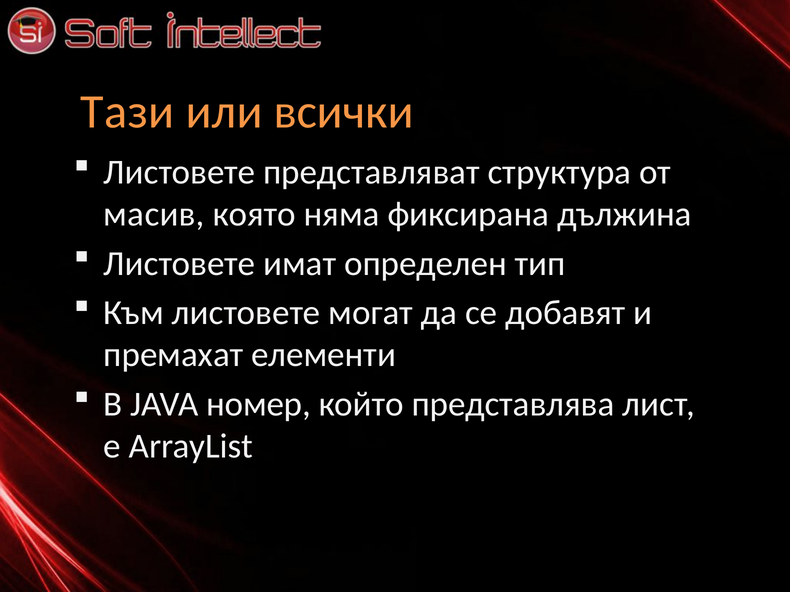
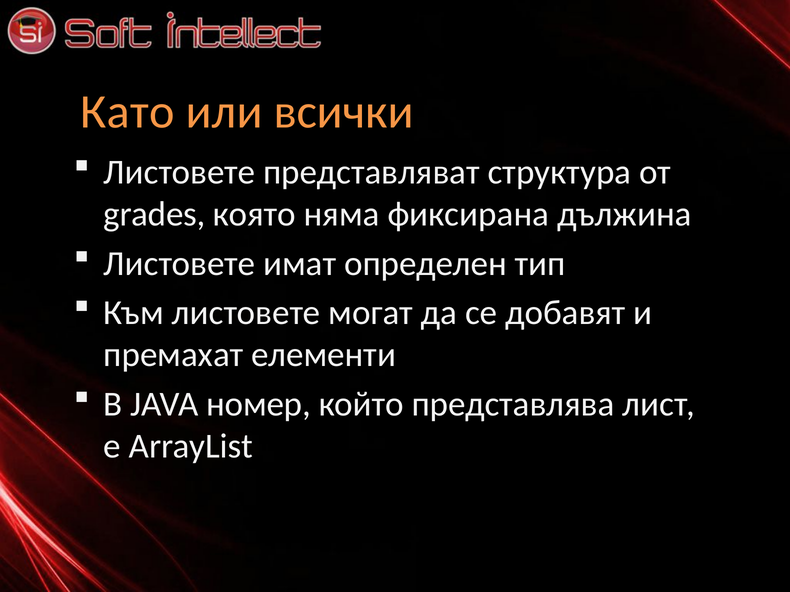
Тази: Тази -> Като
масив: масив -> grades
